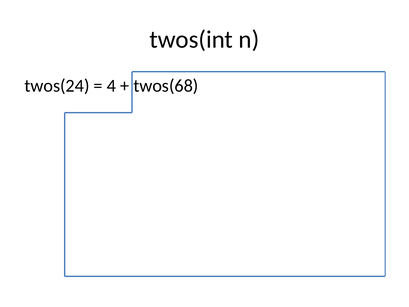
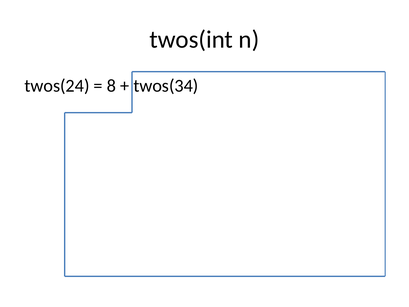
4: 4 -> 8
twos(68: twos(68 -> twos(34
